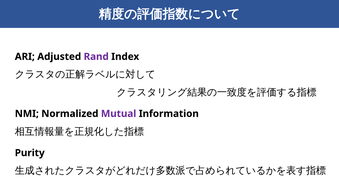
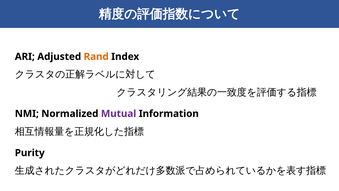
Rand colour: purple -> orange
